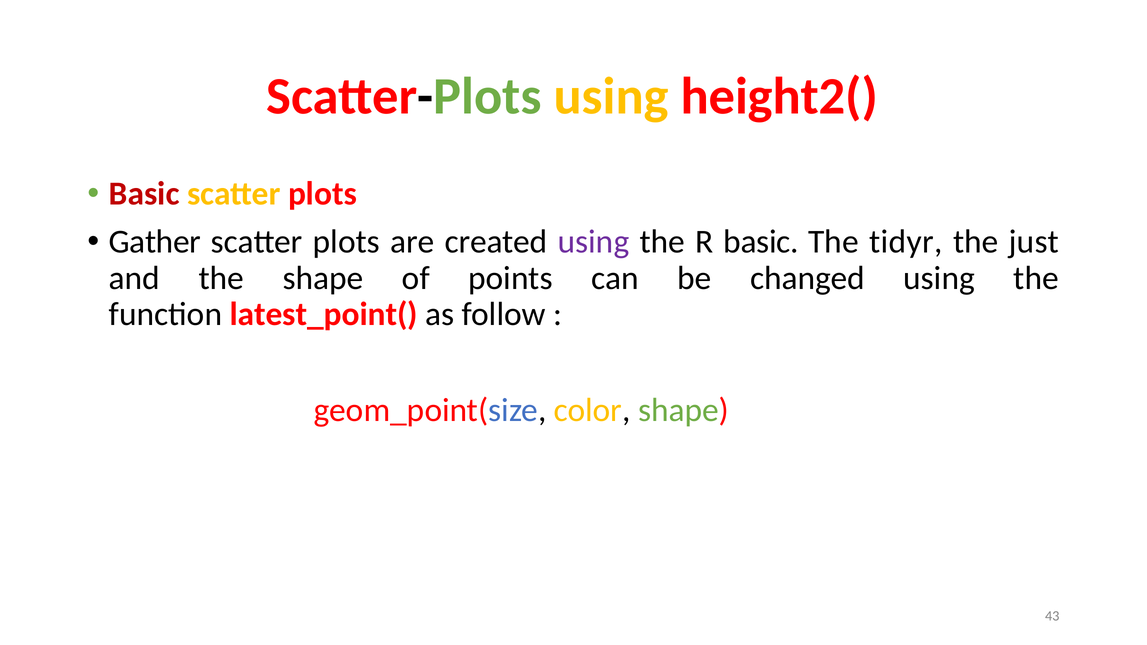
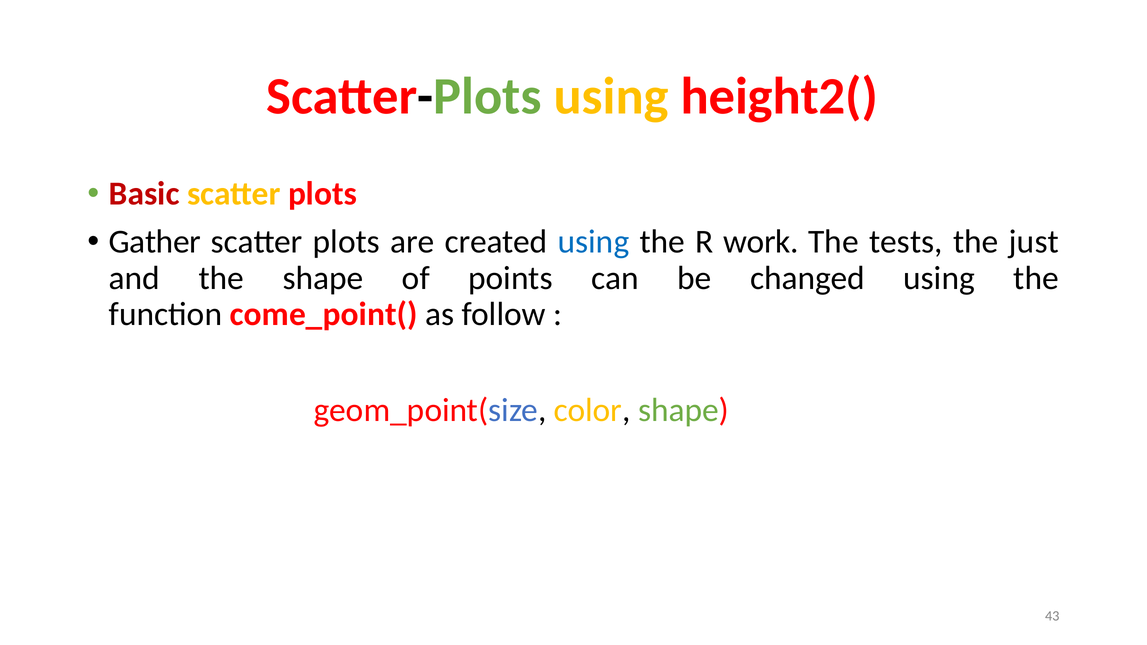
using at (593, 242) colour: purple -> blue
R basic: basic -> work
tidyr: tidyr -> tests
latest_point(: latest_point( -> come_point(
